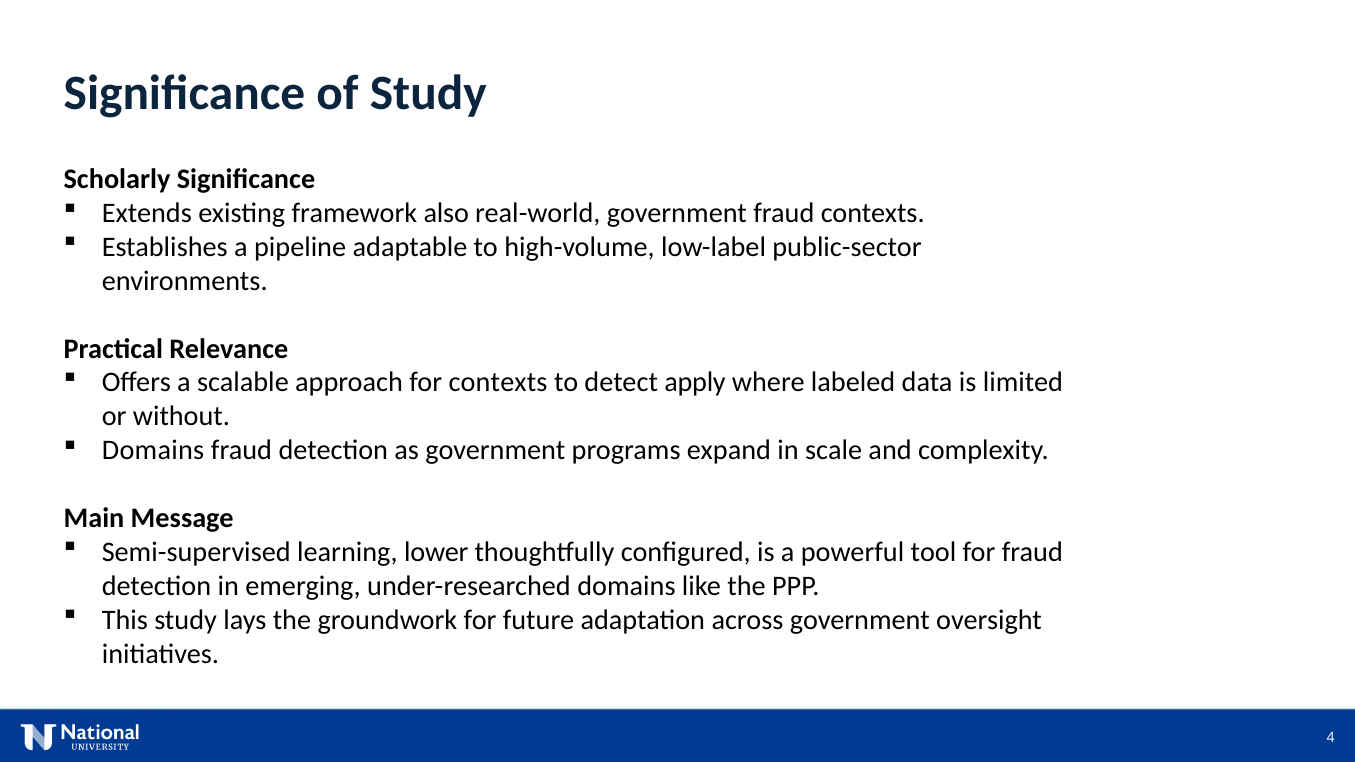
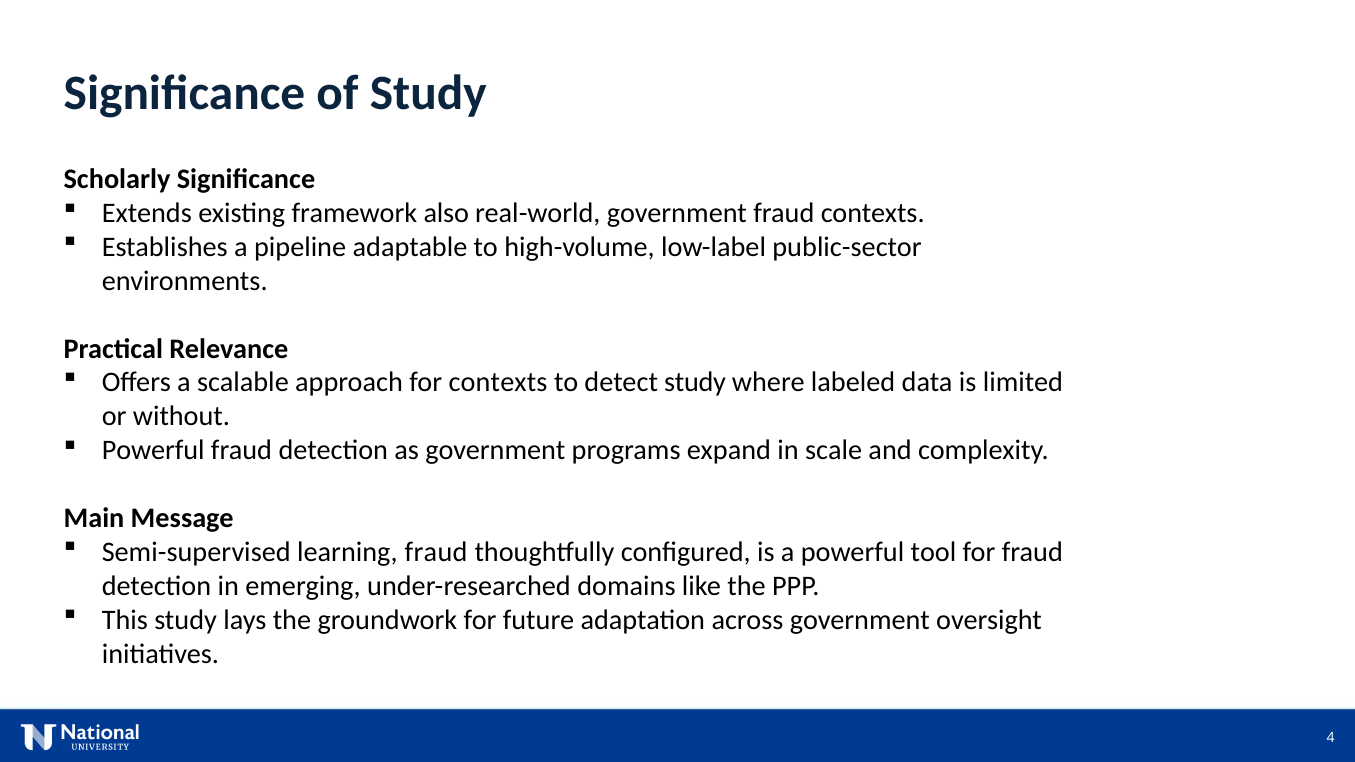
detect apply: apply -> study
Domains at (153, 451): Domains -> Powerful
learning lower: lower -> fraud
